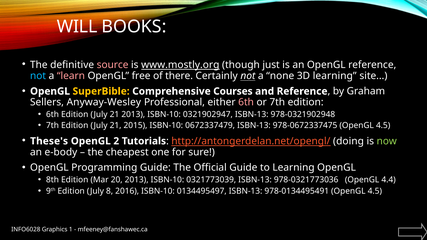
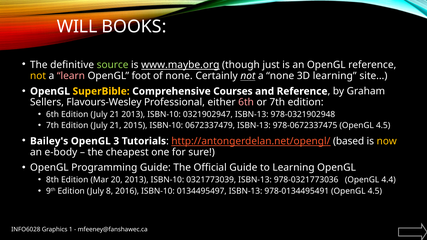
source colour: pink -> light green
www.mostly.org: www.mostly.org -> www.maybe.org
not at (38, 76) colour: light blue -> yellow
free: free -> foot
of there: there -> none
Anyway-Wesley: Anyway-Wesley -> Flavours-Wesley
These's: These's -> Bailey's
2: 2 -> 3
doing: doing -> based
now colour: light green -> yellow
